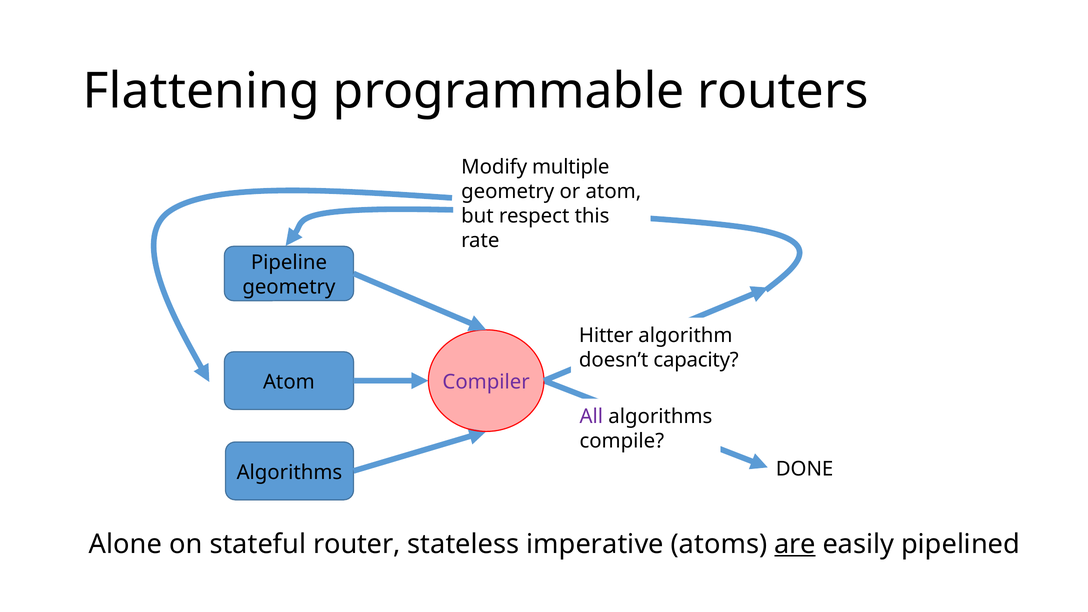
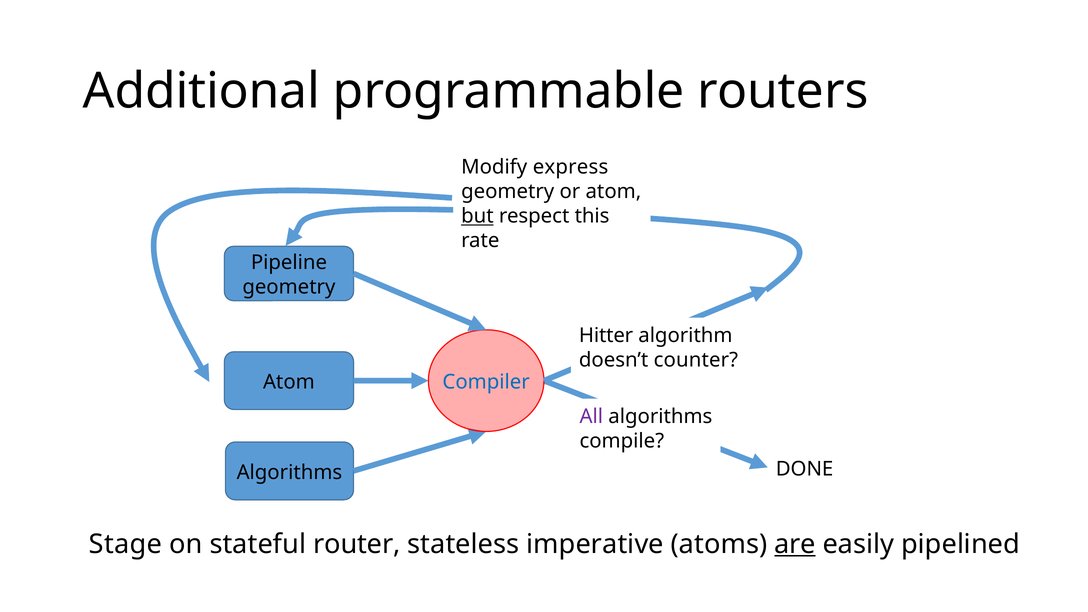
Flattening: Flattening -> Additional
multiple: multiple -> express
but underline: none -> present
capacity: capacity -> counter
Compiler colour: purple -> blue
Alone: Alone -> Stage
